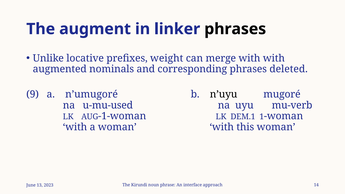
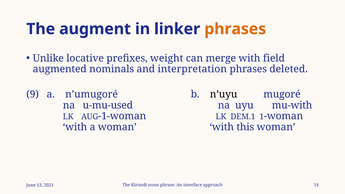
phrases at (235, 29) colour: black -> orange
with with: with -> field
corresponding: corresponding -> interpretation
mu-verb: mu-verb -> mu-with
